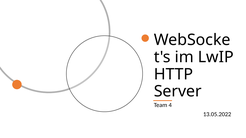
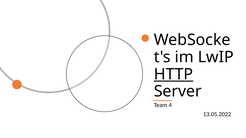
HTTP underline: none -> present
